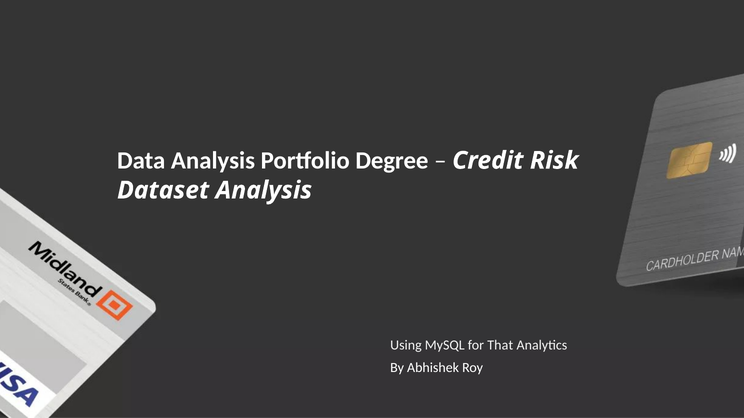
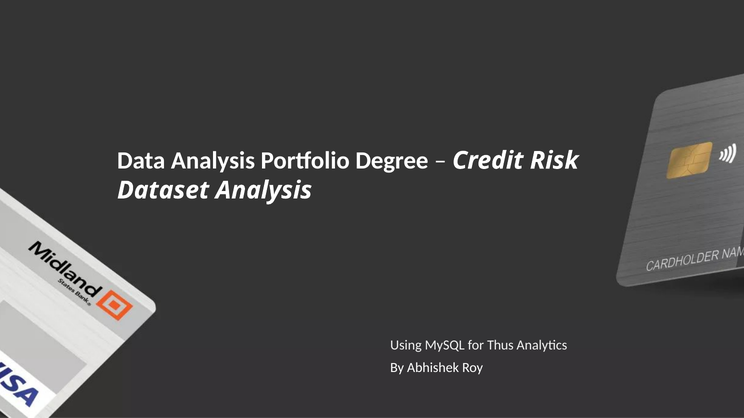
That: That -> Thus
